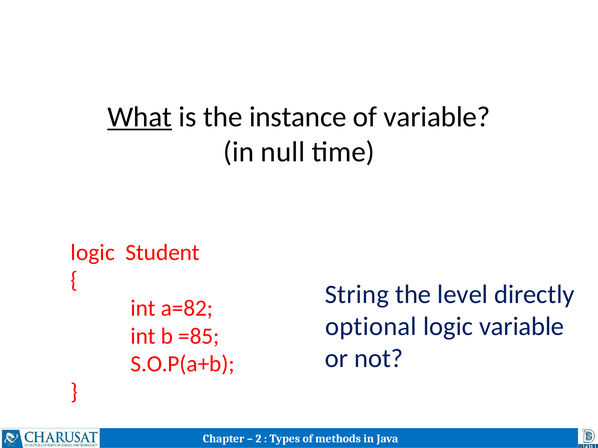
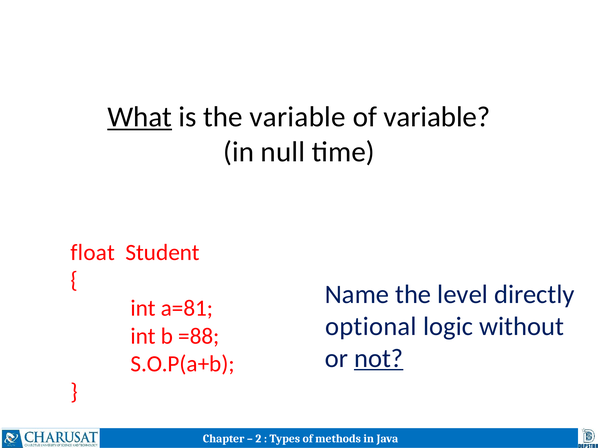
the instance: instance -> variable
logic at (93, 253): logic -> float
String: String -> Name
a=82: a=82 -> a=81
logic variable: variable -> without
=85: =85 -> =88
not underline: none -> present
